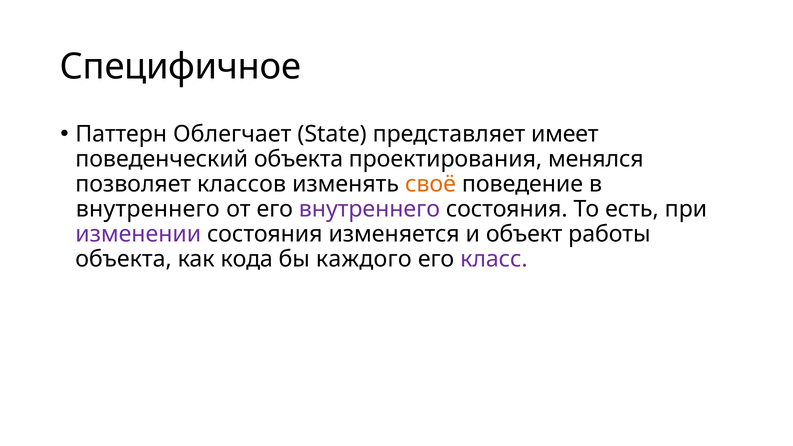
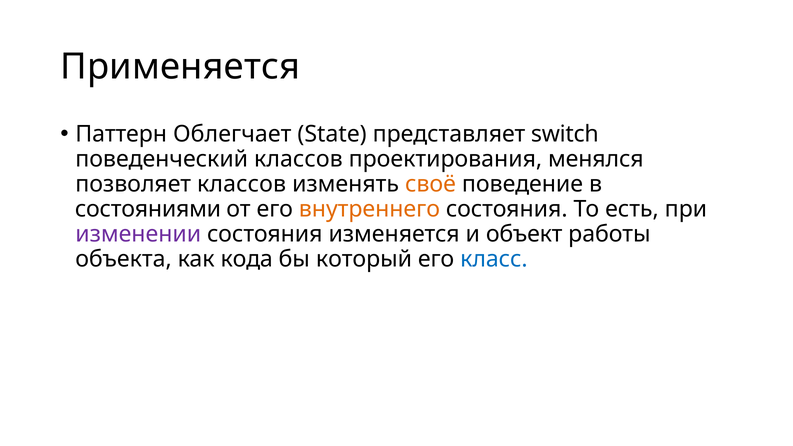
Специфичное: Специфичное -> Применяется
имеет: имеет -> switch
поведенческий объекта: объекта -> классов
внутреннего at (148, 209): внутреннего -> состояниями
внутреннего at (369, 209) colour: purple -> orange
каждого: каждого -> который
класс colour: purple -> blue
